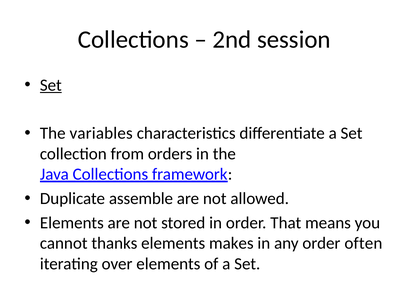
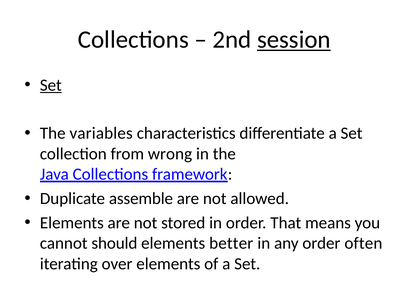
session underline: none -> present
orders: orders -> wrong
thanks: thanks -> should
makes: makes -> better
